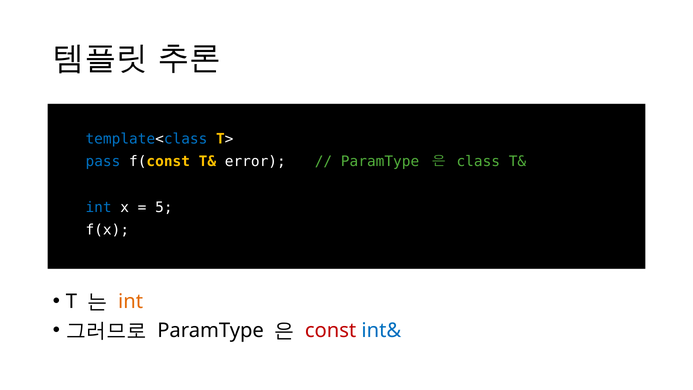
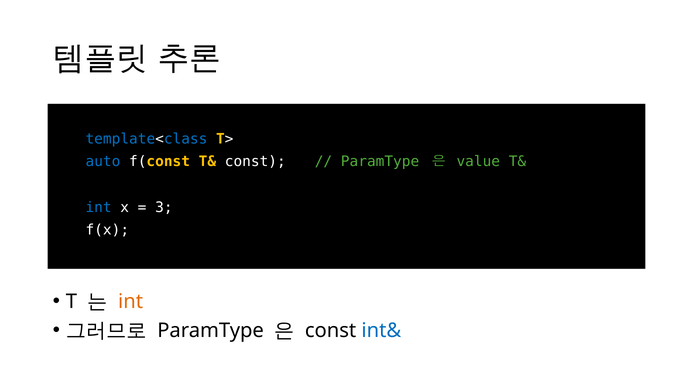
pass: pass -> auto
T& error: error -> const
class: class -> value
5: 5 -> 3
const at (331, 330) colour: red -> black
